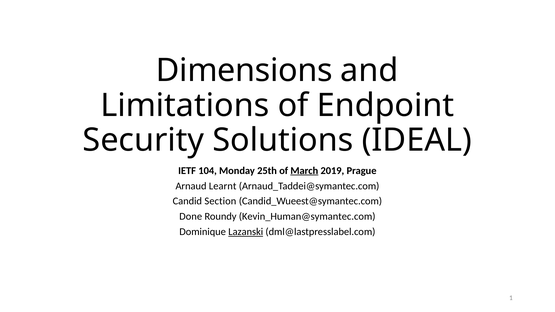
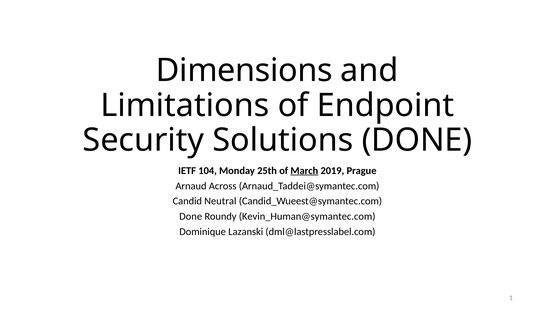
Solutions IDEAL: IDEAL -> DONE
Learnt: Learnt -> Across
Section: Section -> Neutral
Lazanski underline: present -> none
